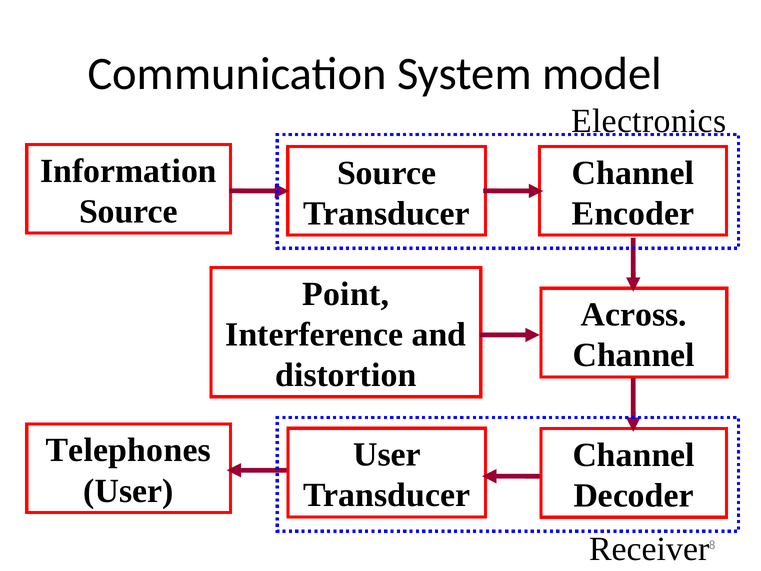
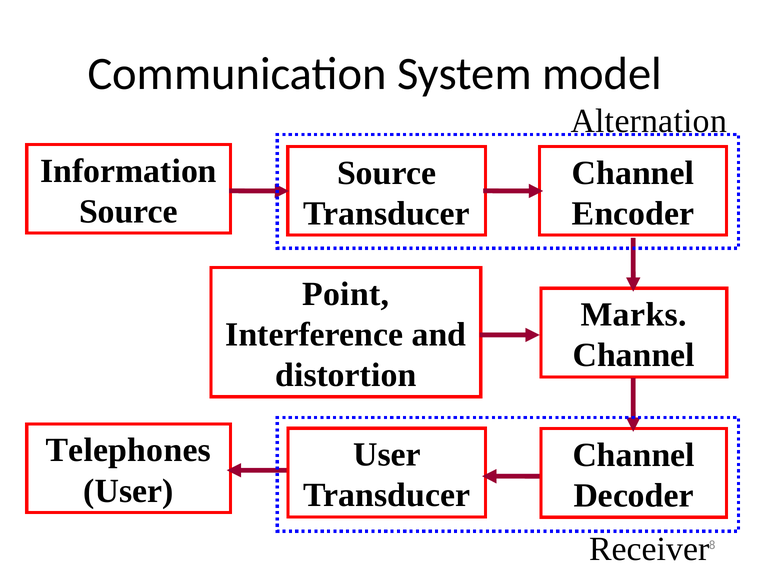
Electronics: Electronics -> Alternation
Across: Across -> Marks
